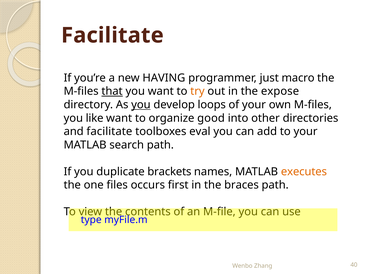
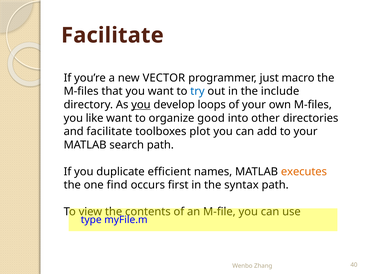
HAVING: HAVING -> VECTOR
that underline: present -> none
try colour: orange -> blue
expose: expose -> include
eval: eval -> plot
brackets: brackets -> efficient
files: files -> find
braces: braces -> syntax
